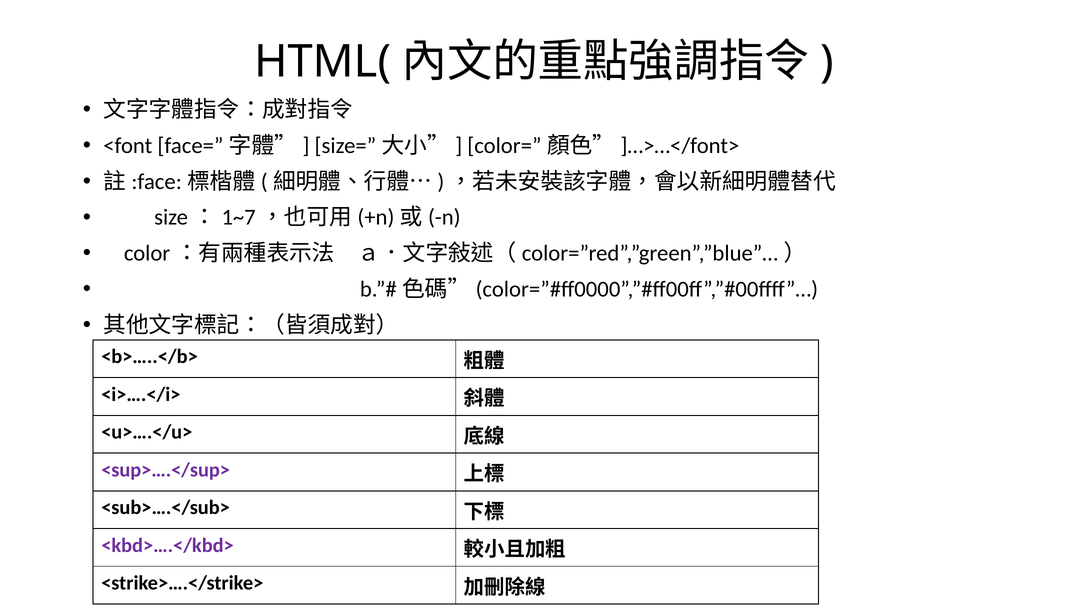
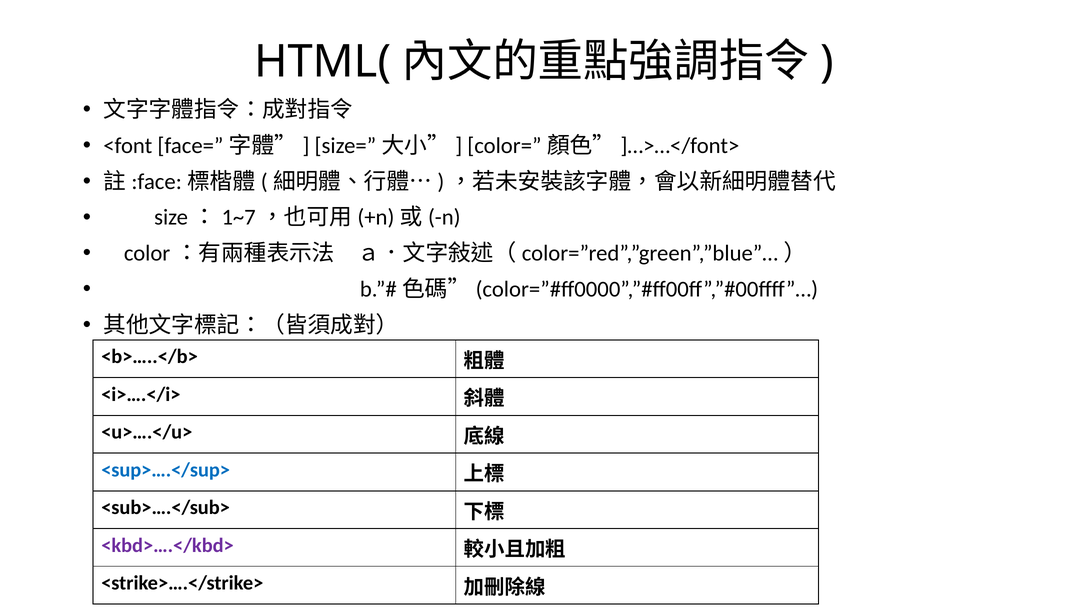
<sup>….</sup> colour: purple -> blue
